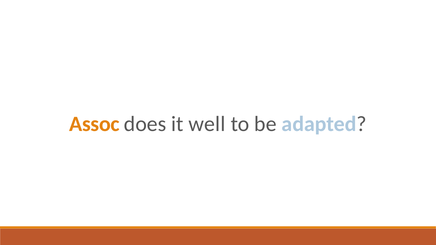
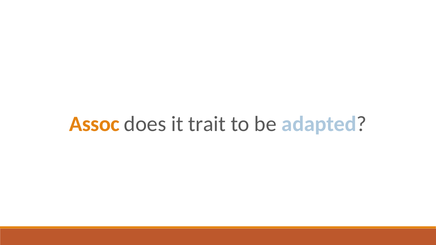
well: well -> trait
